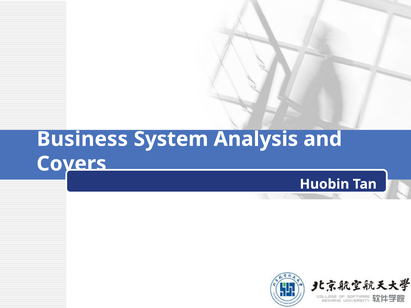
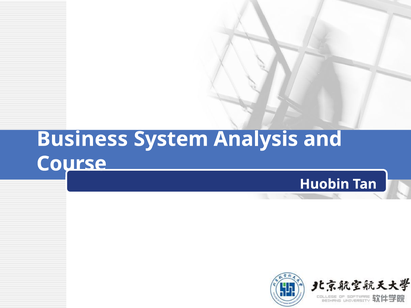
Covers: Covers -> Course
